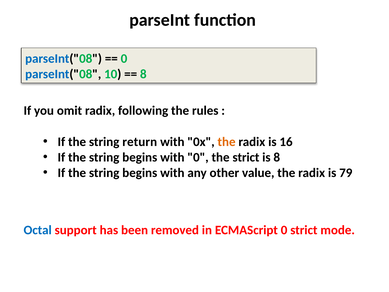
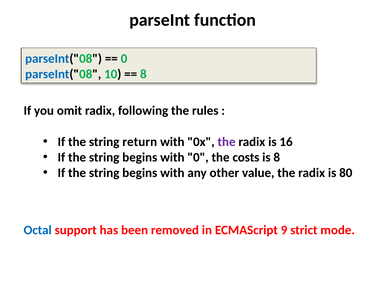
the at (227, 142) colour: orange -> purple
the strict: strict -> costs
79: 79 -> 80
ECMAScript 0: 0 -> 9
